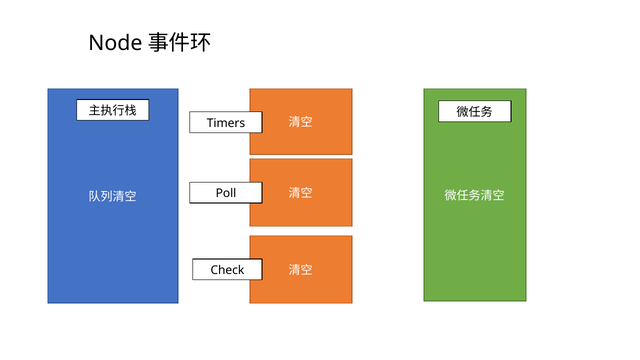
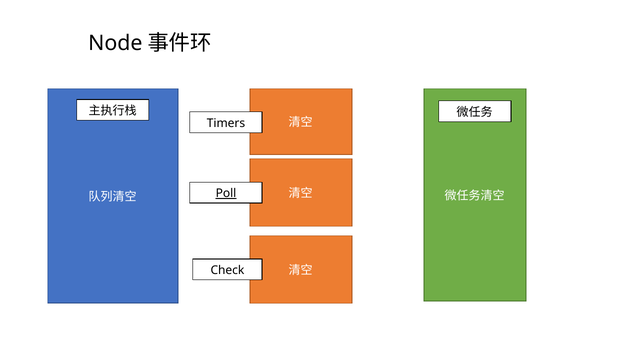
Poll underline: none -> present
